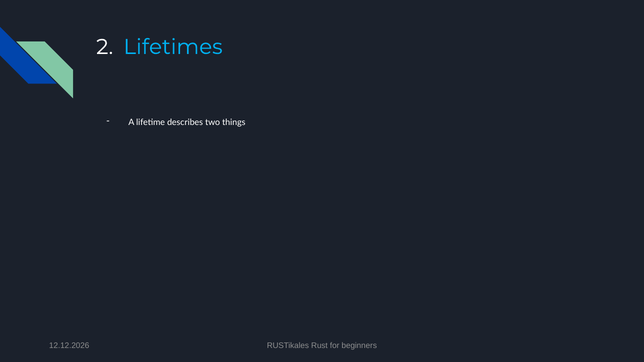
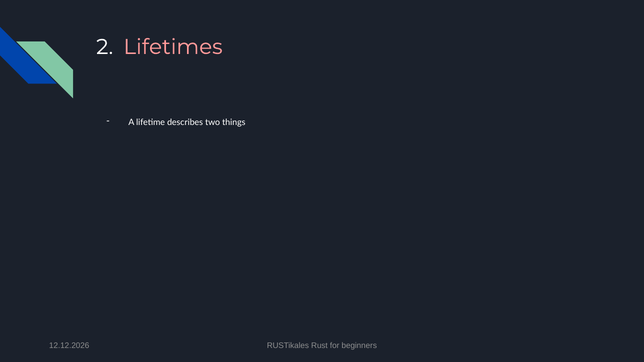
Lifetimes colour: light blue -> pink
